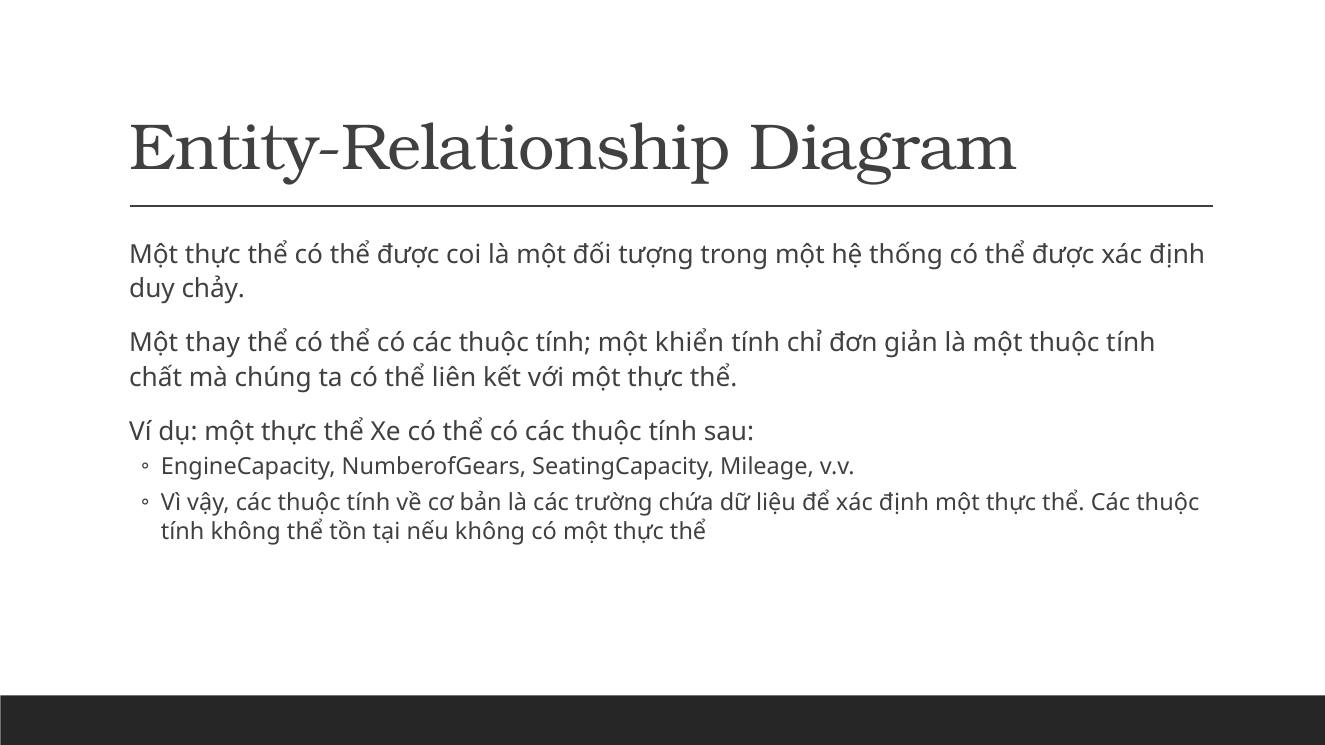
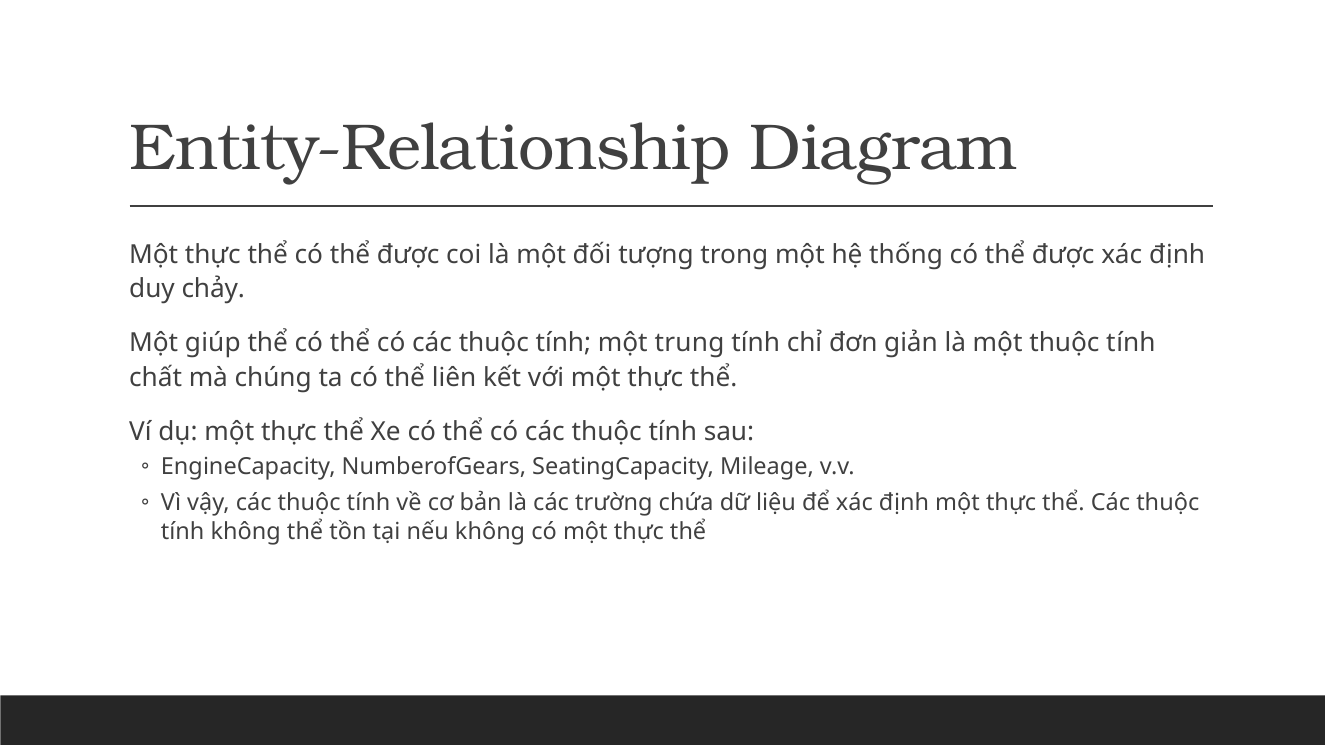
thay: thay -> giúp
khiển: khiển -> trung
